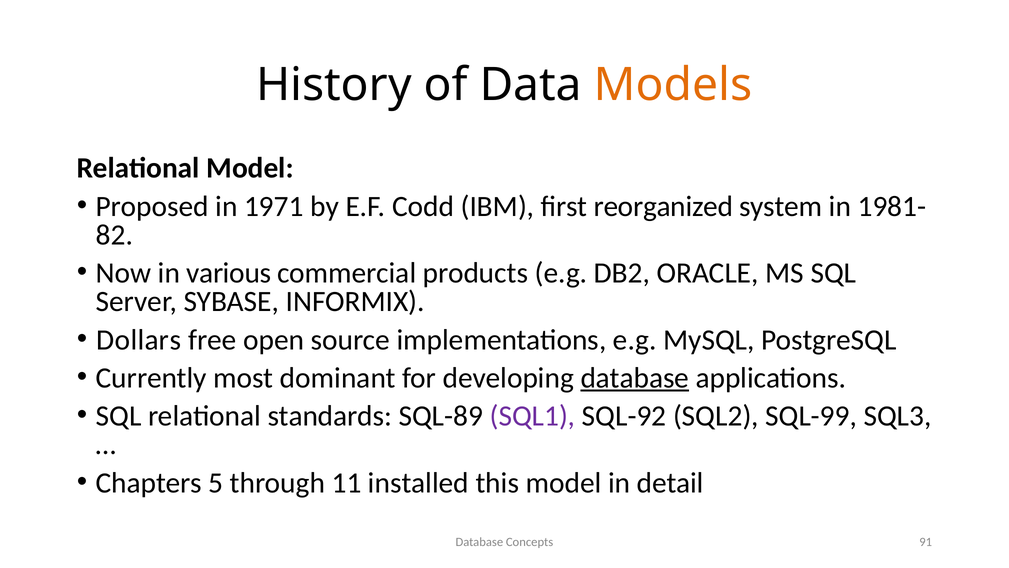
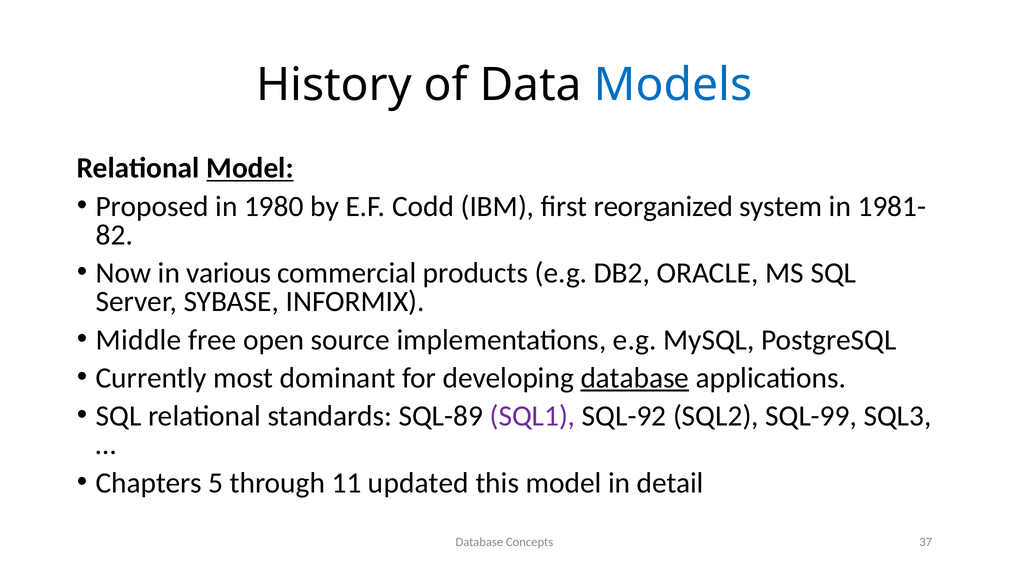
Models colour: orange -> blue
Model at (250, 168) underline: none -> present
1971: 1971 -> 1980
Dollars: Dollars -> Middle
installed: installed -> updated
91: 91 -> 37
